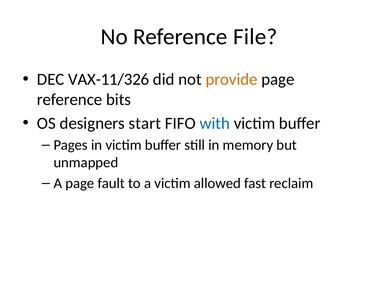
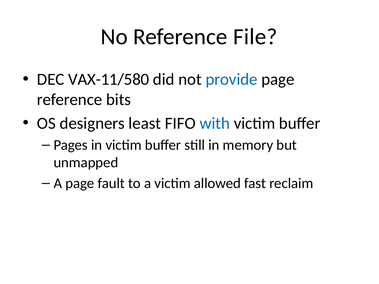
VAX-11/326: VAX-11/326 -> VAX-11/580
provide colour: orange -> blue
start: start -> least
